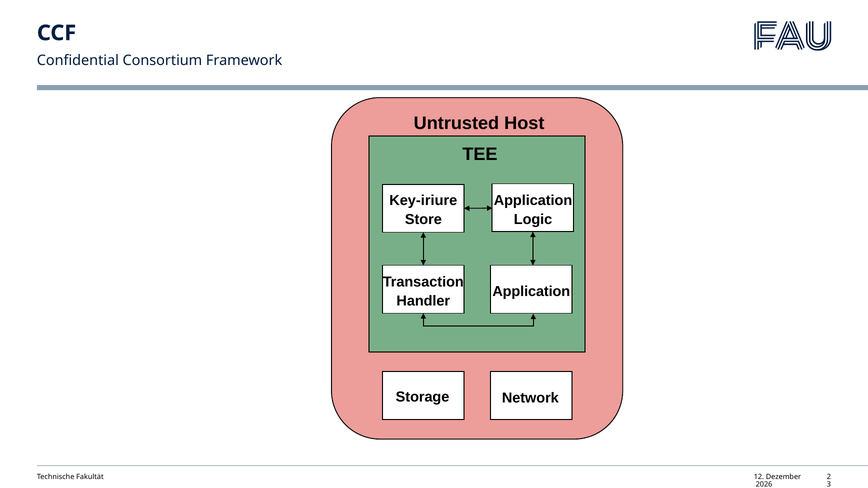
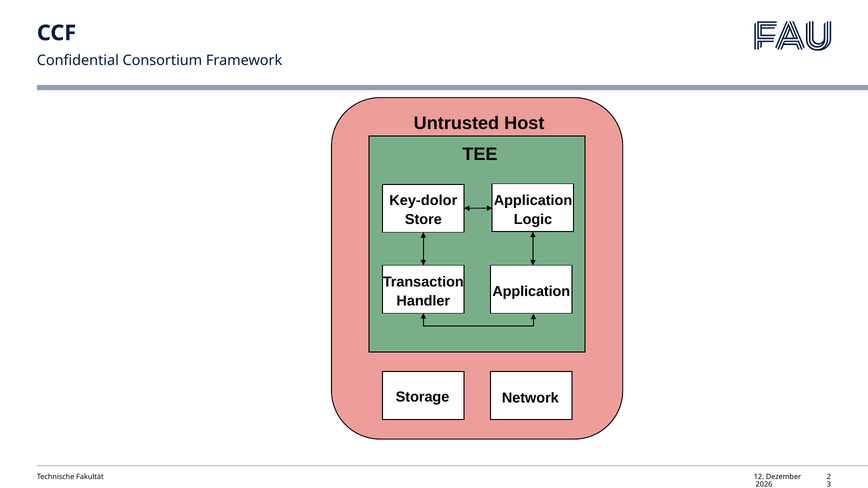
Key-iriure: Key-iriure -> Key-dolor
